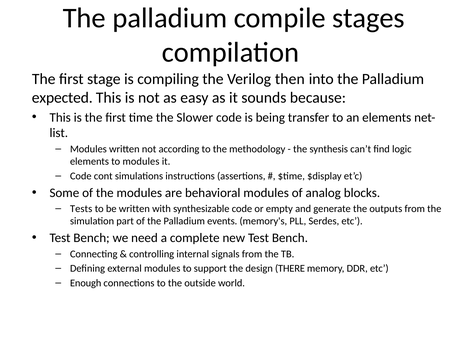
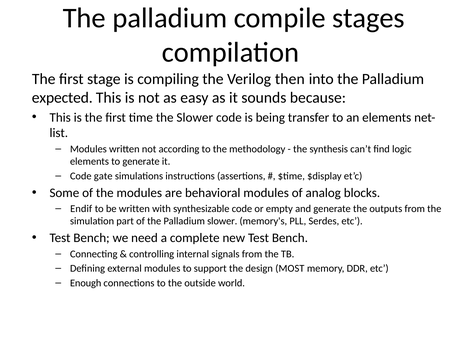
to modules: modules -> generate
cont: cont -> gate
Tests: Tests -> Endif
Palladium events: events -> slower
THERE: THERE -> MOST
